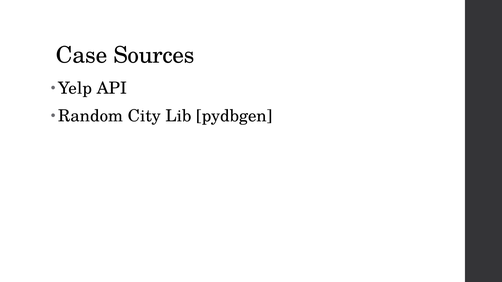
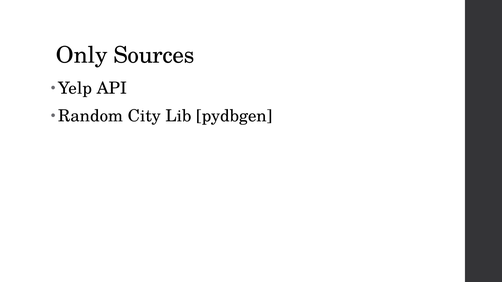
Case: Case -> Only
